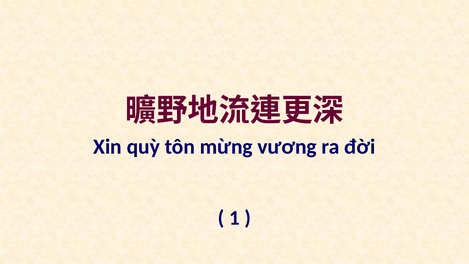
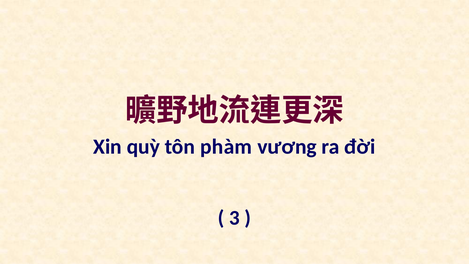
mừng: mừng -> phàm
1: 1 -> 3
